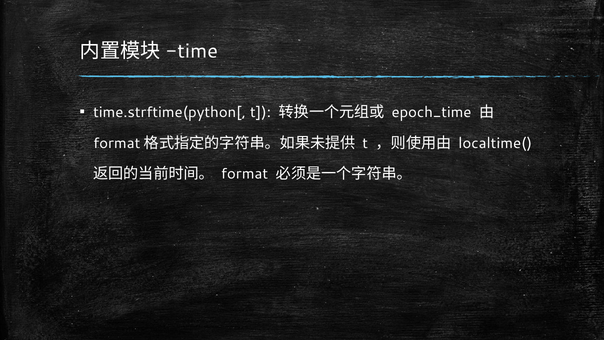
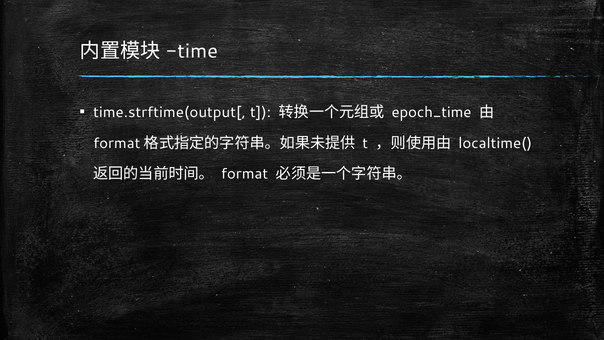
time.strftime(python[: time.strftime(python[ -> time.strftime(output[
